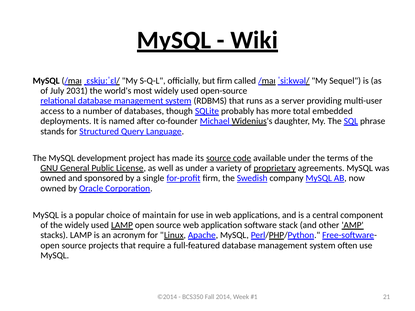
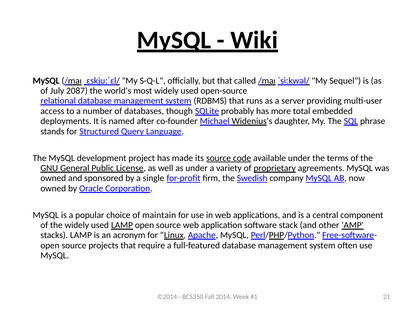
but firm: firm -> that
2031: 2031 -> 2087
